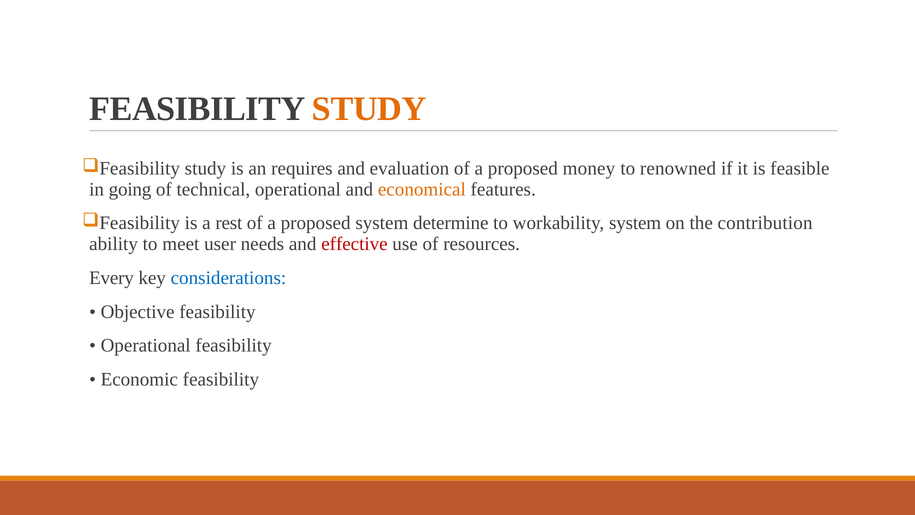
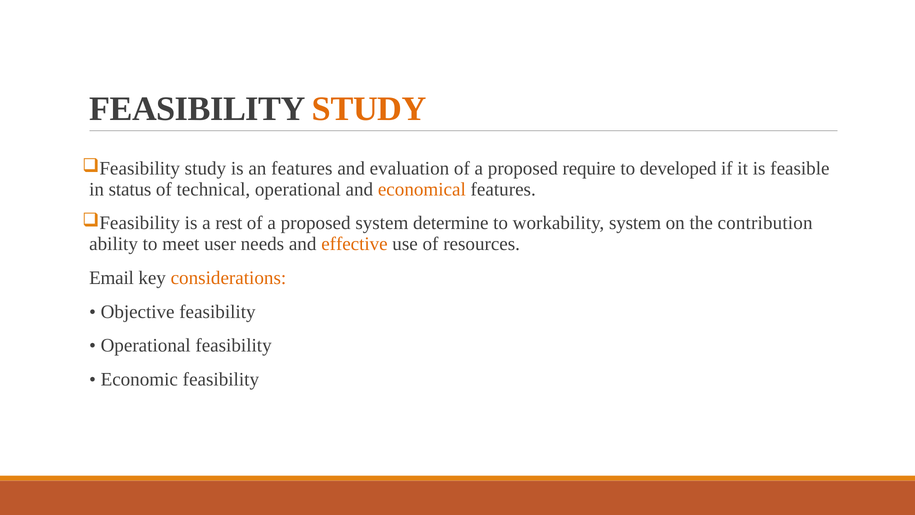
an requires: requires -> features
money: money -> require
renowned: renowned -> developed
going: going -> status
effective colour: red -> orange
Every: Every -> Email
considerations colour: blue -> orange
